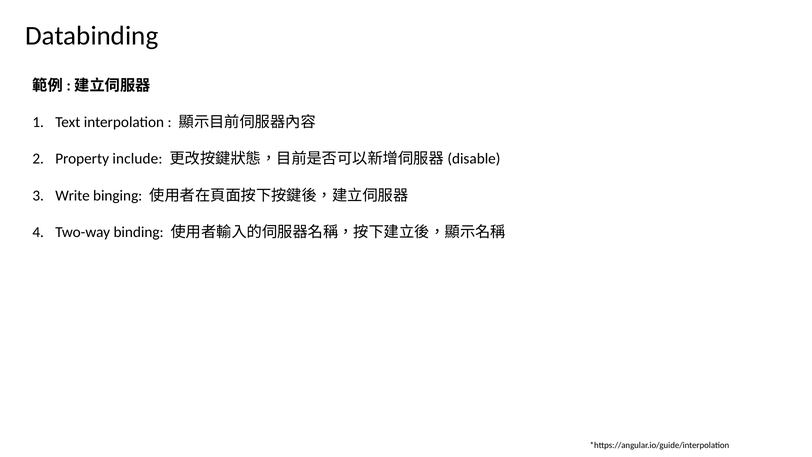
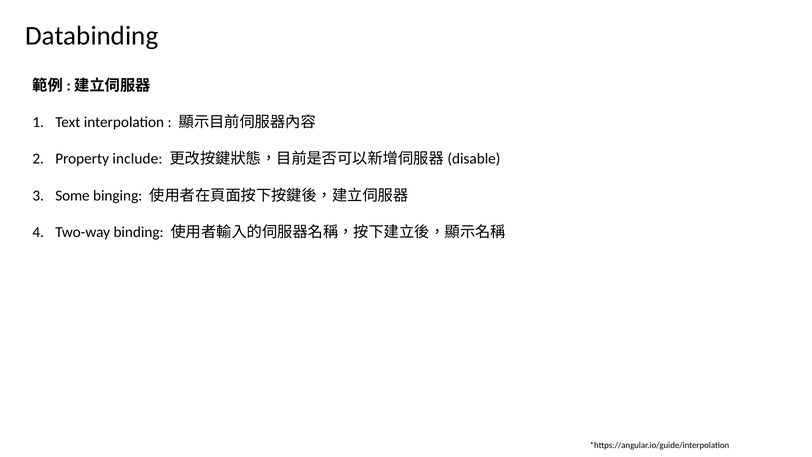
Write: Write -> Some
